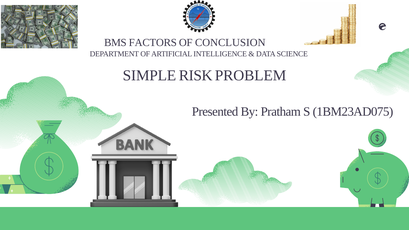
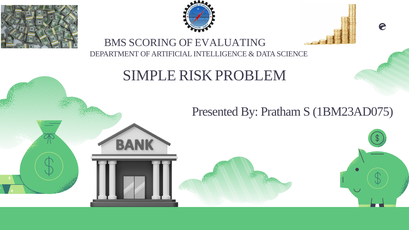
FACTORS: FACTORS -> SCORING
CONCLUSION: CONCLUSION -> EVALUATING
